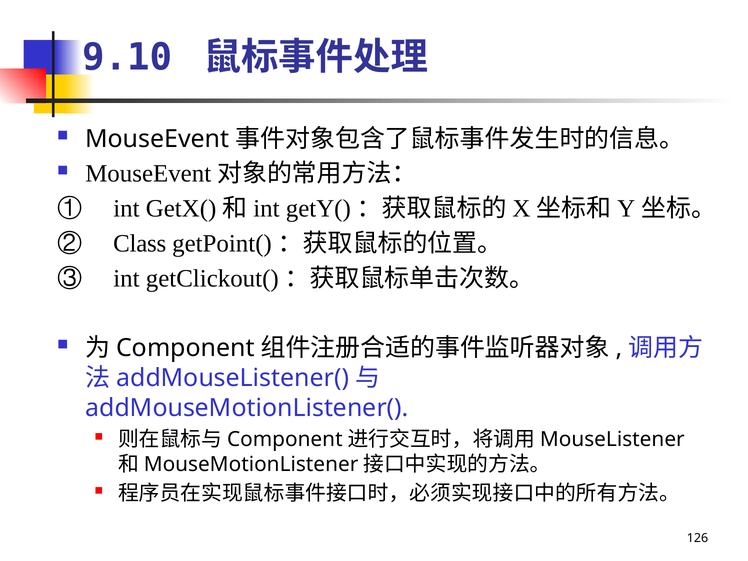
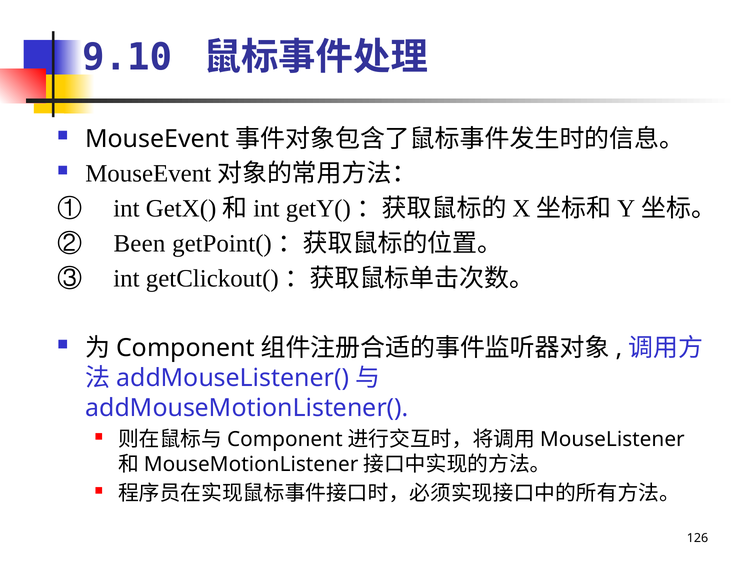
Class: Class -> Been
